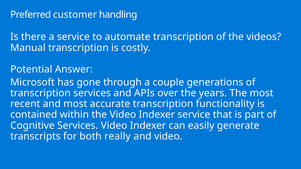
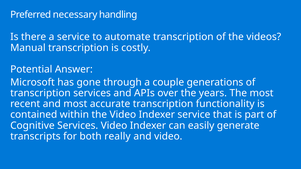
customer: customer -> necessary
